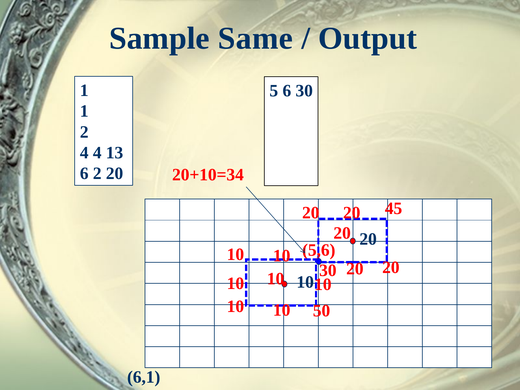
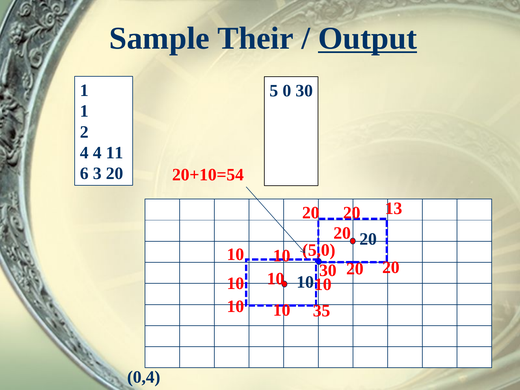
Same: Same -> Their
Output underline: none -> present
5 6: 6 -> 0
13: 13 -> 11
6 2: 2 -> 3
20+10=34: 20+10=34 -> 20+10=54
45: 45 -> 13
5,6: 5,6 -> 5,0
50: 50 -> 35
6,1: 6,1 -> 0,4
